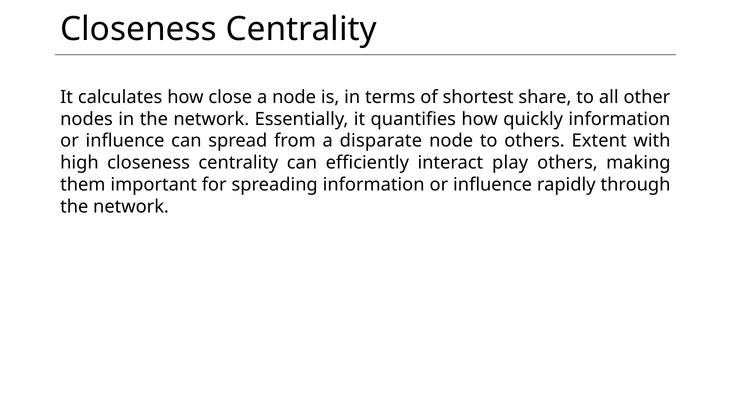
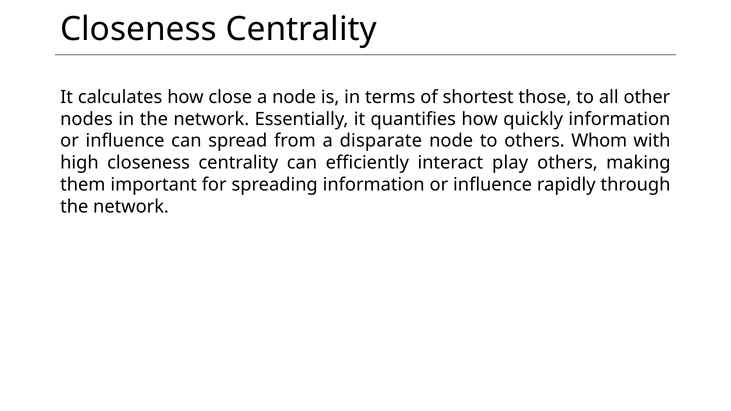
share: share -> those
Extent: Extent -> Whom
